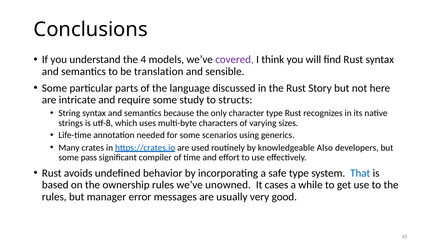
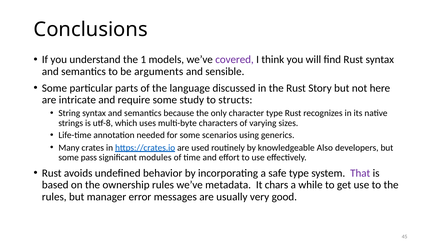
4: 4 -> 1
translation: translation -> arguments
compiler: compiler -> modules
That colour: blue -> purple
unowned: unowned -> metadata
cases: cases -> chars
